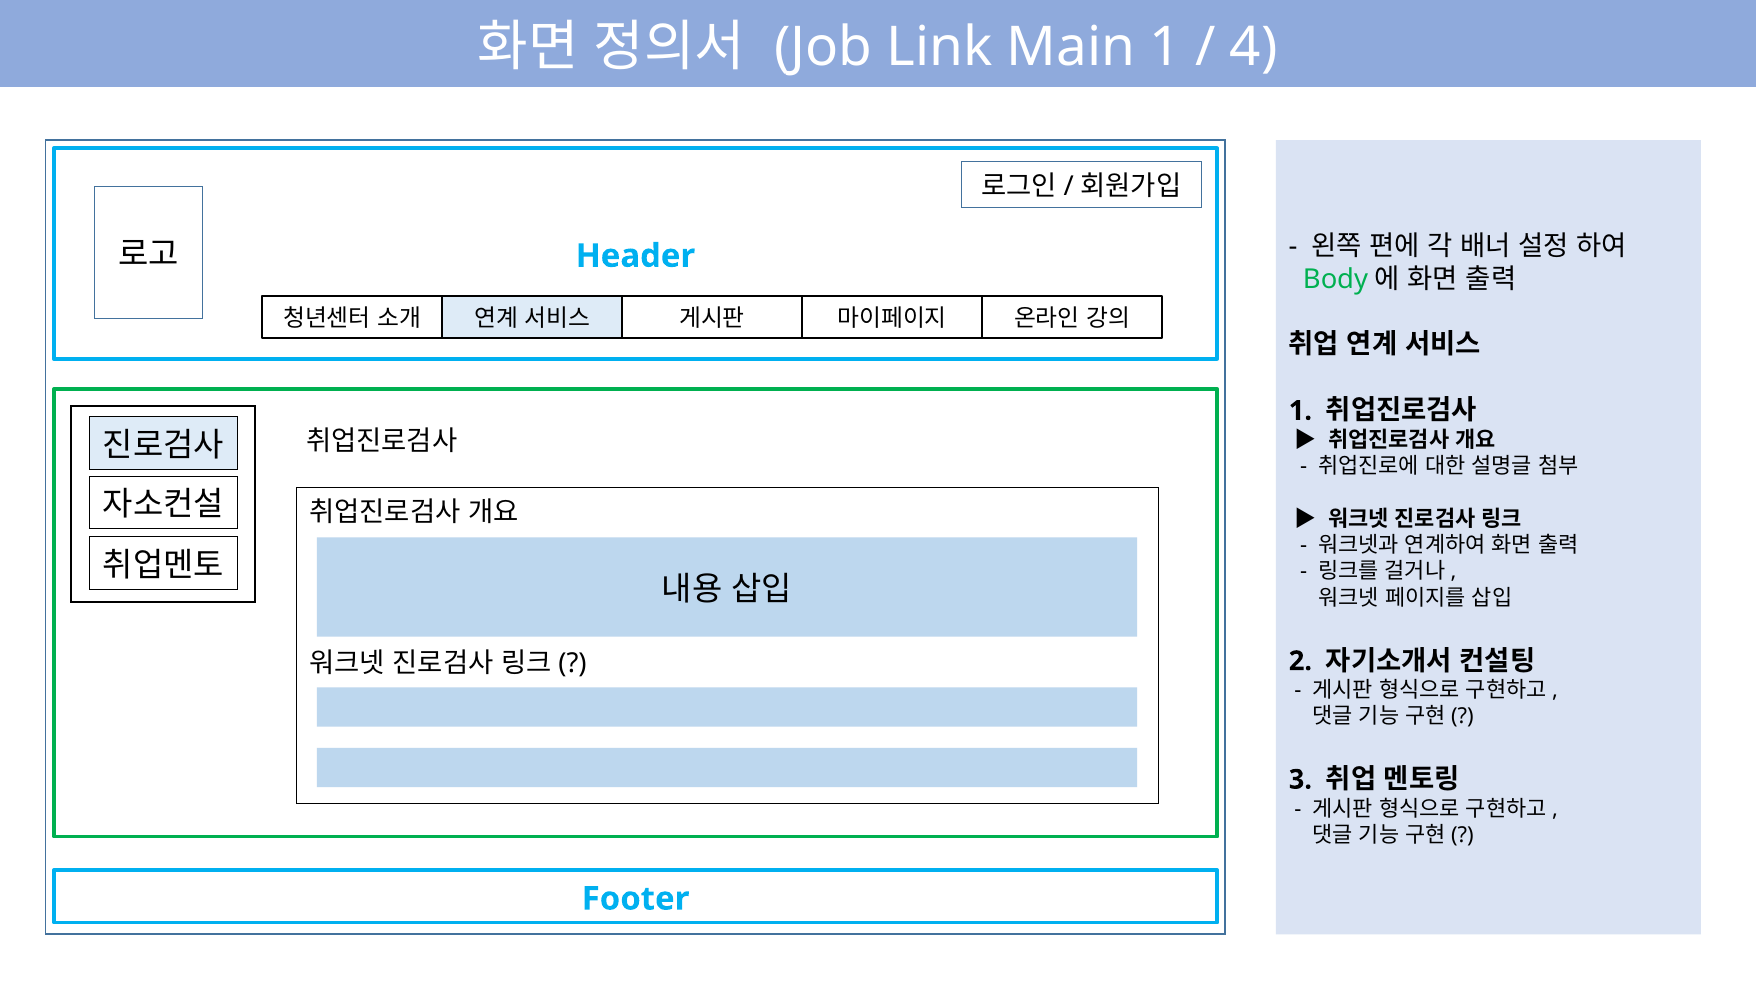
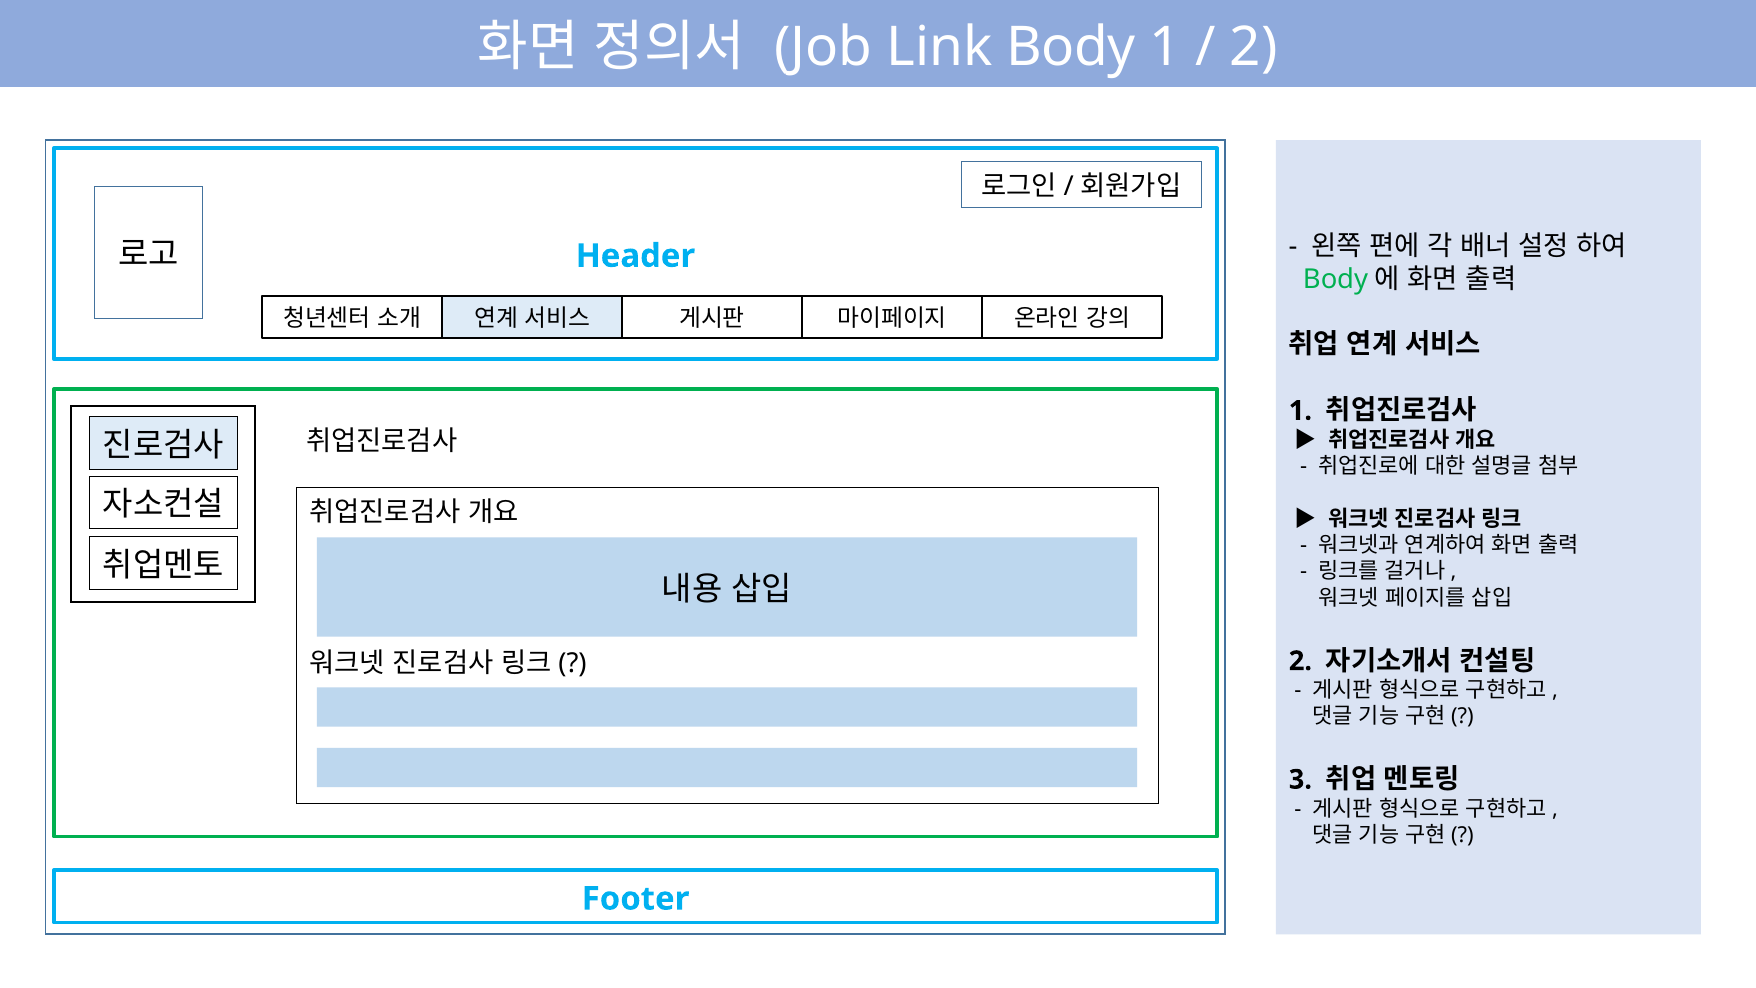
Main: Main -> Body
4 at (1254, 47): 4 -> 2
